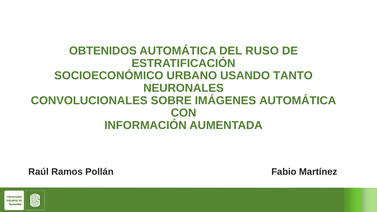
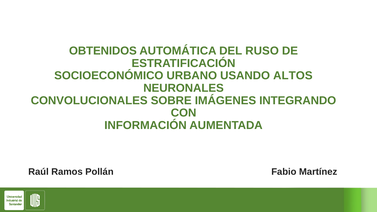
TANTO: TANTO -> ALTOS
IMÁGENES AUTOMÁTICA: AUTOMÁTICA -> INTEGRANDO
